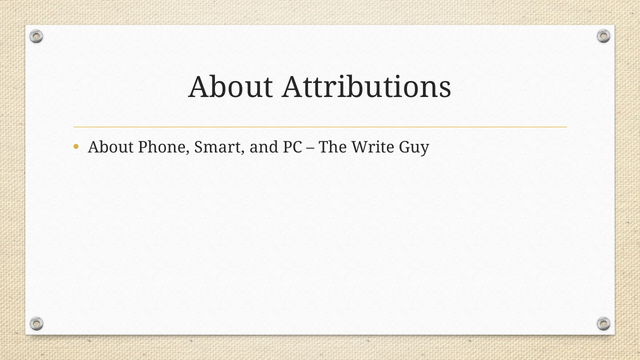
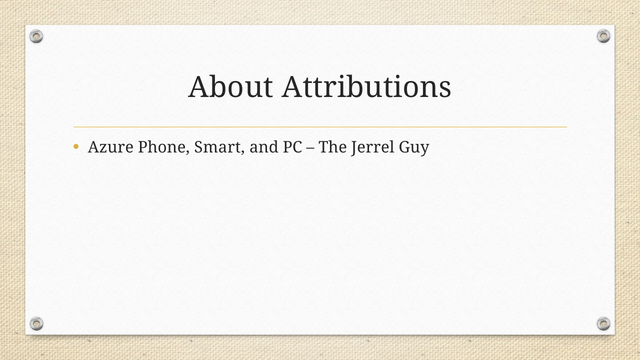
About at (111, 147): About -> Azure
Write: Write -> Jerrel
